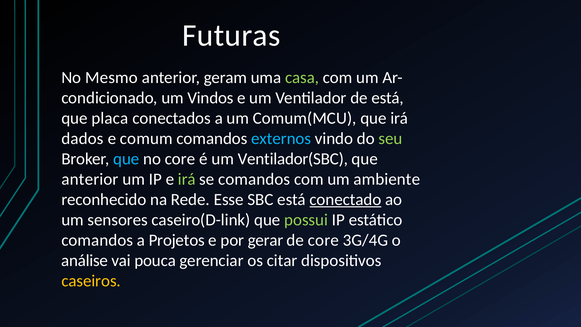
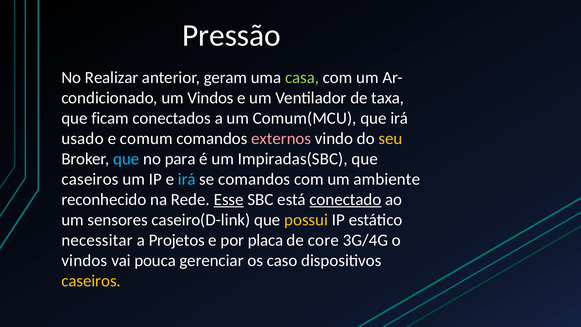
Futuras: Futuras -> Pressão
Mesmo: Mesmo -> Realizar
de está: está -> taxa
placa: placa -> ficam
dados: dados -> usado
externos colour: light blue -> pink
seu colour: light green -> yellow
no core: core -> para
Ventilador(SBC: Ventilador(SBC -> Impiradas(SBC
anterior at (90, 179): anterior -> caseiros
irá at (187, 179) colour: light green -> light blue
Esse underline: none -> present
possui colour: light green -> yellow
comandos at (97, 240): comandos -> necessitar
gerar: gerar -> placa
análise at (85, 261): análise -> vindos
citar: citar -> caso
